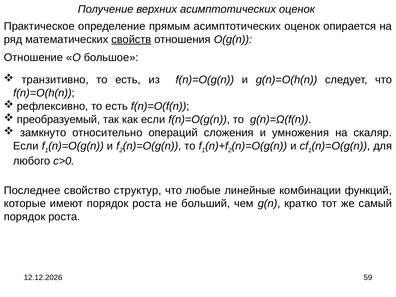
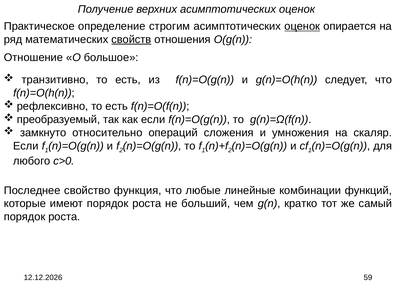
прямым: прямым -> строгим
оценок at (302, 26) underline: none -> present
структур: структур -> функция
